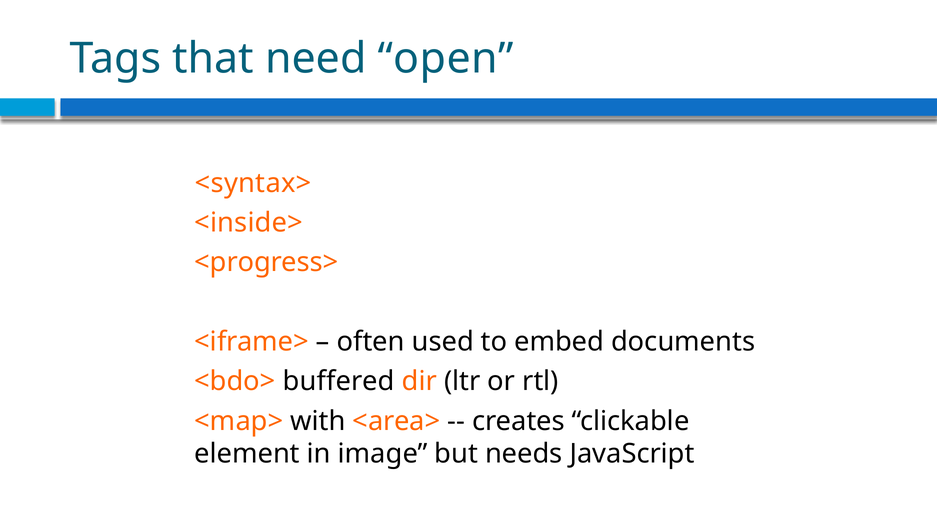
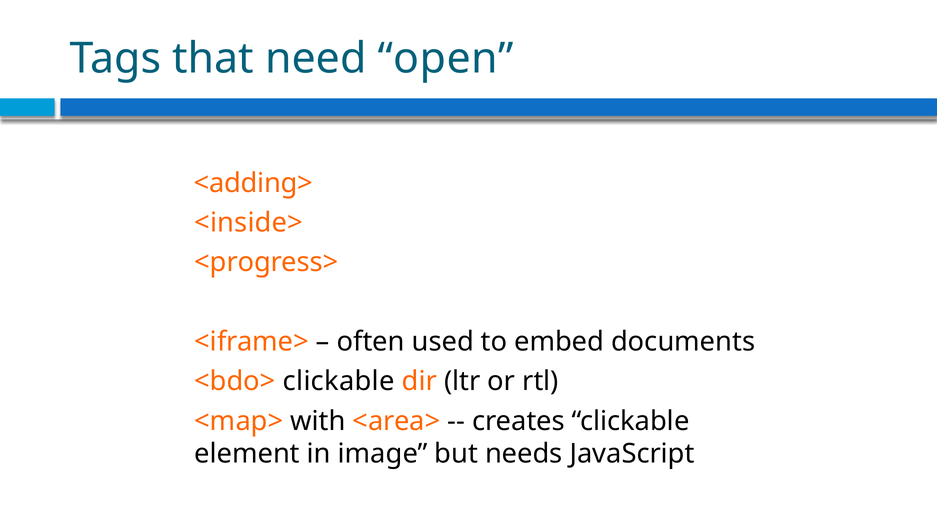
<syntax>: <syntax> -> <adding>
<bdo> buffered: buffered -> clickable
